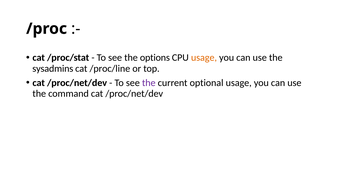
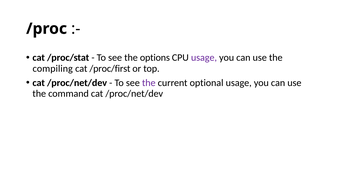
usage at (204, 58) colour: orange -> purple
sysadmins: sysadmins -> compiling
/proc/line: /proc/line -> /proc/first
